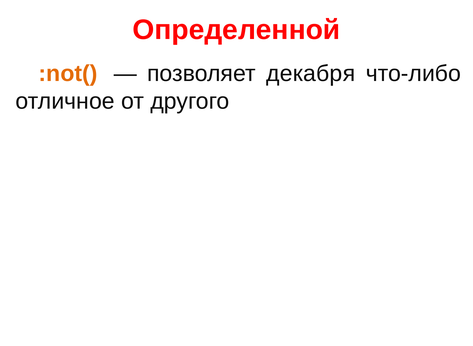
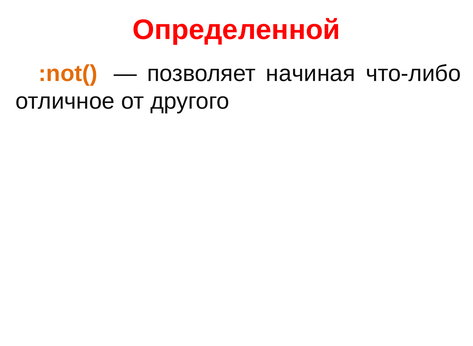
декабря: декабря -> начиная
